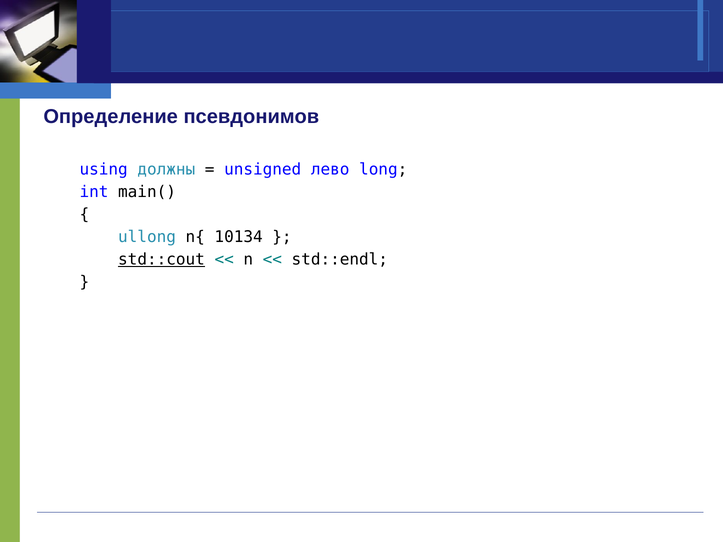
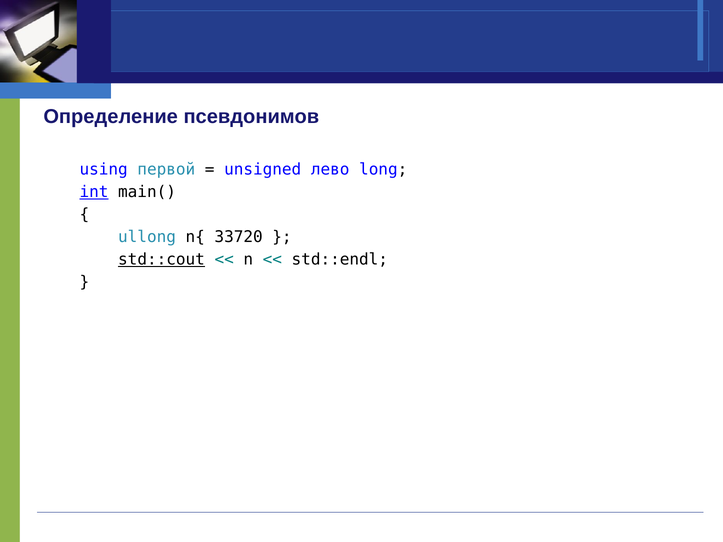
должны: должны -> первой
int underline: none -> present
10134: 10134 -> 33720
